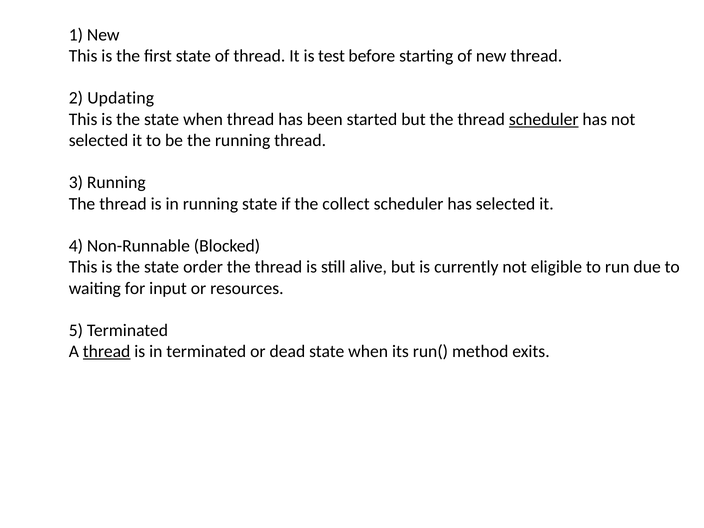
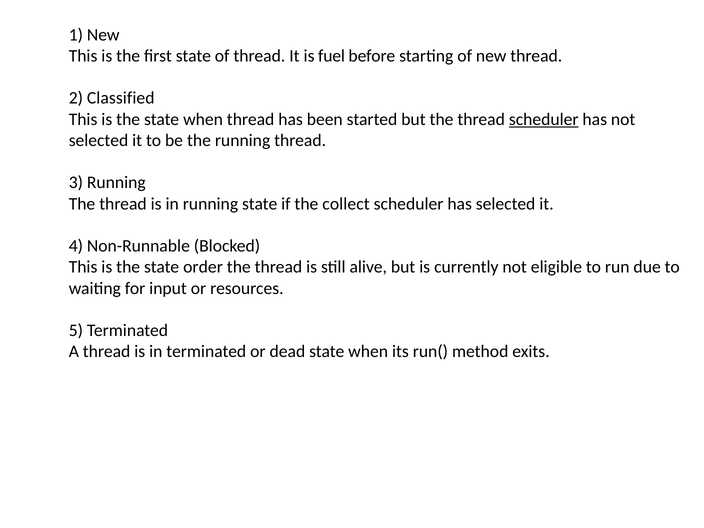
test: test -> fuel
Updating: Updating -> Classified
thread at (107, 352) underline: present -> none
